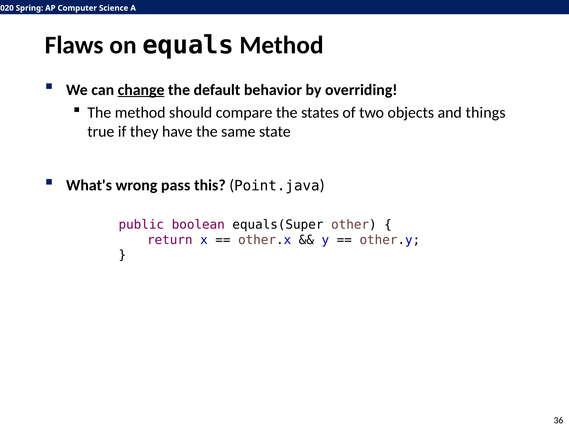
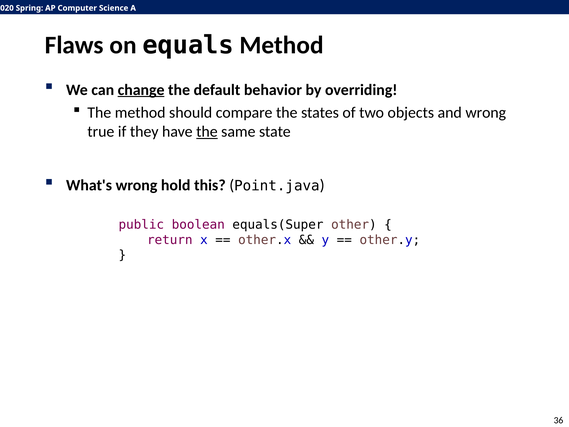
and things: things -> wrong
the at (207, 132) underline: none -> present
pass: pass -> hold
